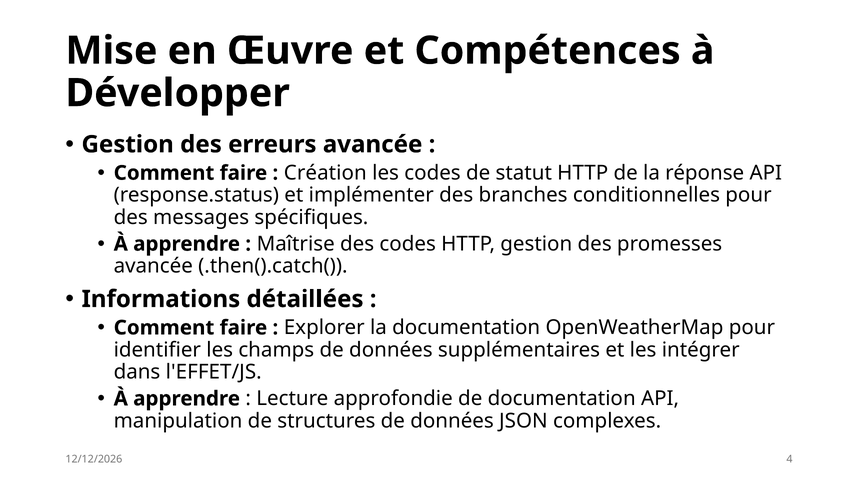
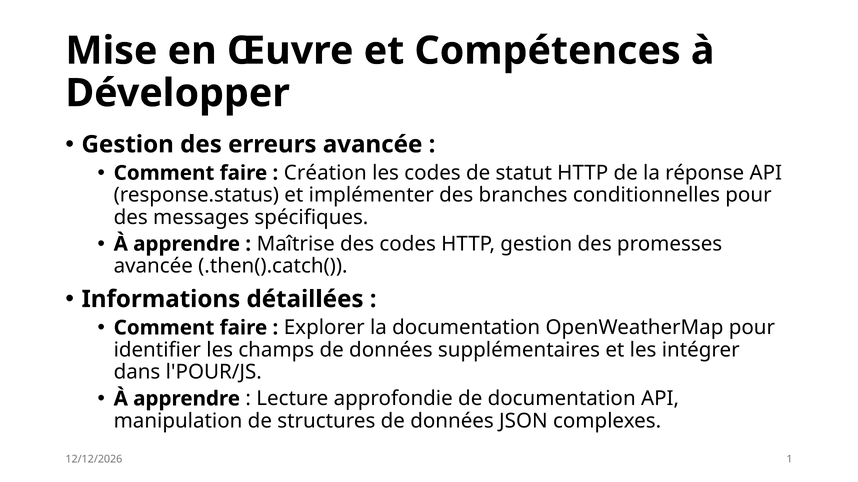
l'EFFET/JS: l'EFFET/JS -> l'POUR/JS
4: 4 -> 1
